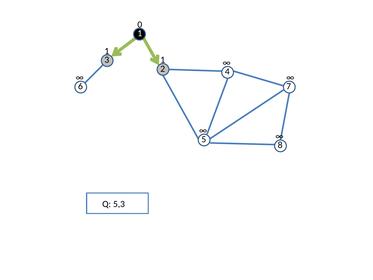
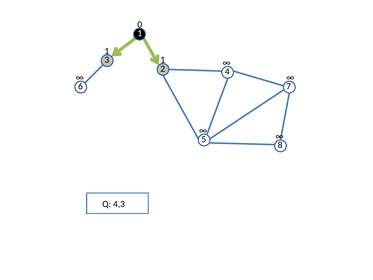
5,3: 5,3 -> 4,3
